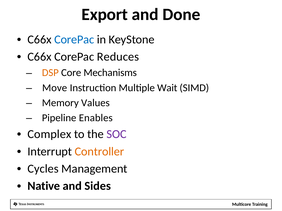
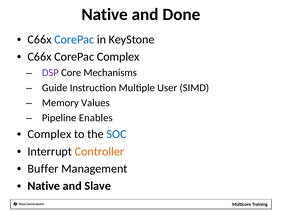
Export at (105, 14): Export -> Native
CorePac Reduces: Reduces -> Complex
DSP colour: orange -> purple
Move: Move -> Guide
Wait: Wait -> User
SOC colour: purple -> blue
Cycles: Cycles -> Buffer
Sides: Sides -> Slave
